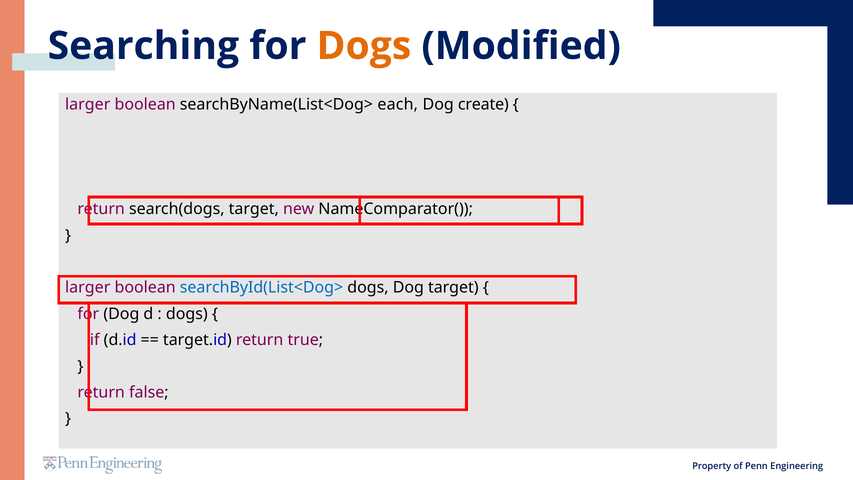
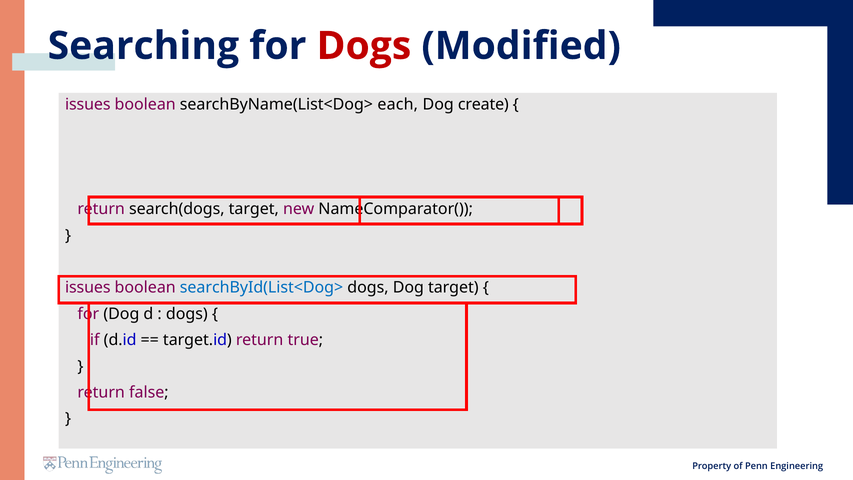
Dogs at (364, 46) colour: orange -> red
larger at (88, 104): larger -> issues
larger at (88, 288): larger -> issues
